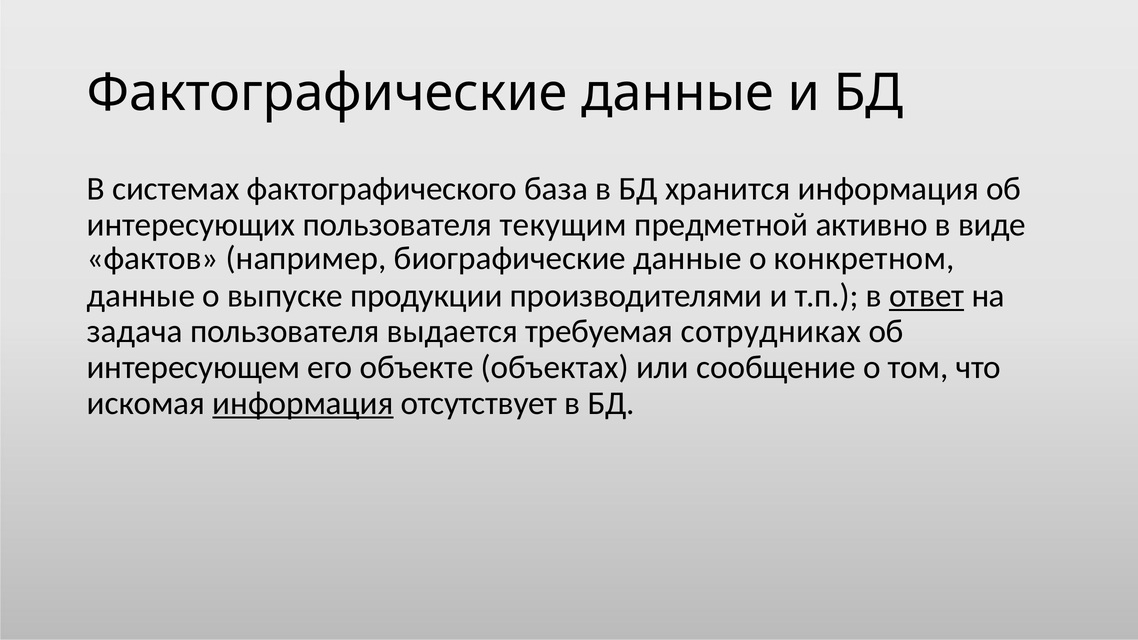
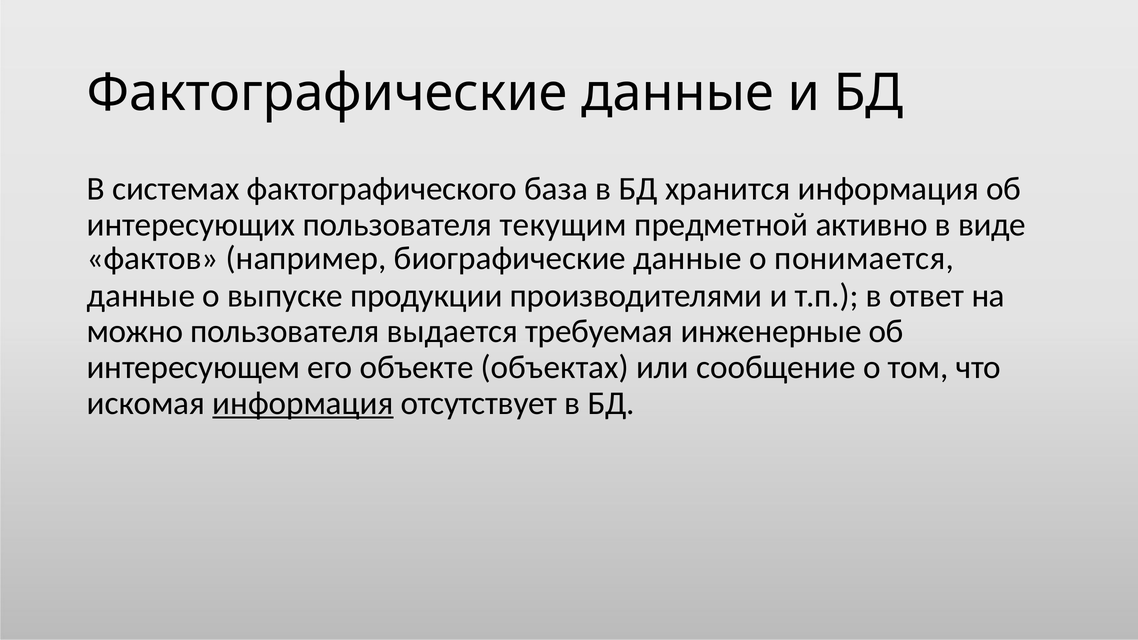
конкретном: конкретном -> понимается
ответ underline: present -> none
задача: задача -> можно
сотрудниках: сотрудниках -> инженерные
